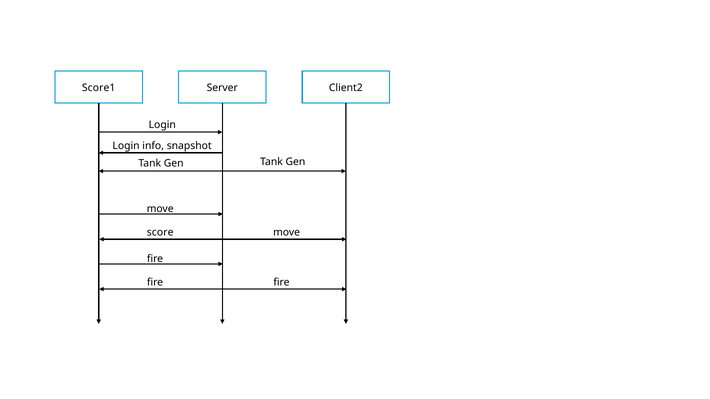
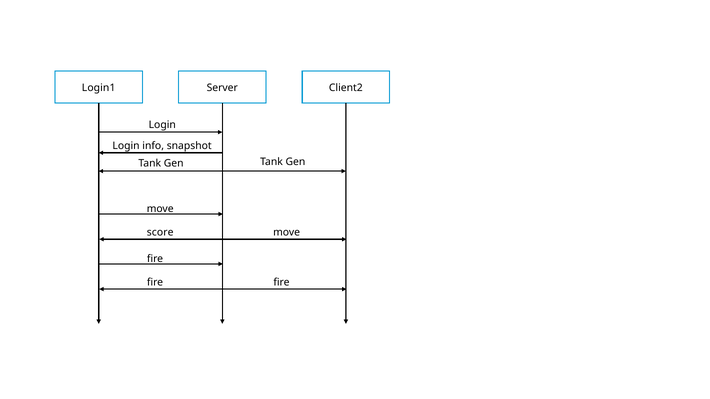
Score1: Score1 -> Login1
